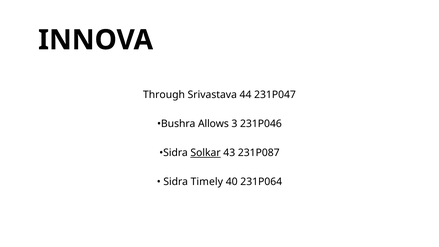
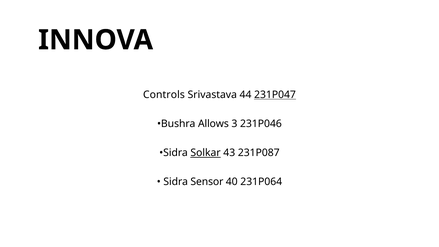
Through: Through -> Controls
231P047 underline: none -> present
Timely: Timely -> Sensor
